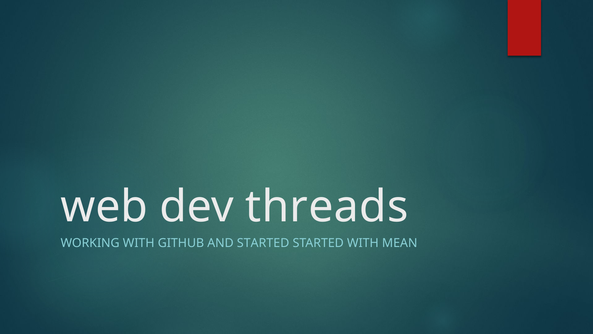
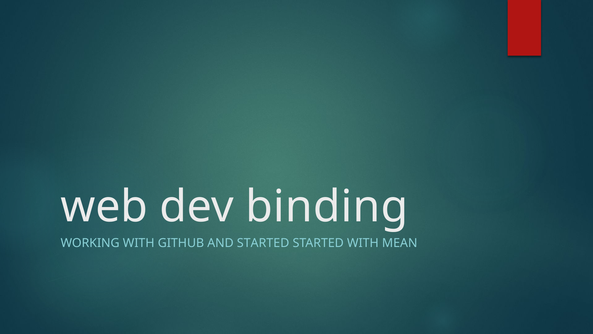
threads: threads -> binding
